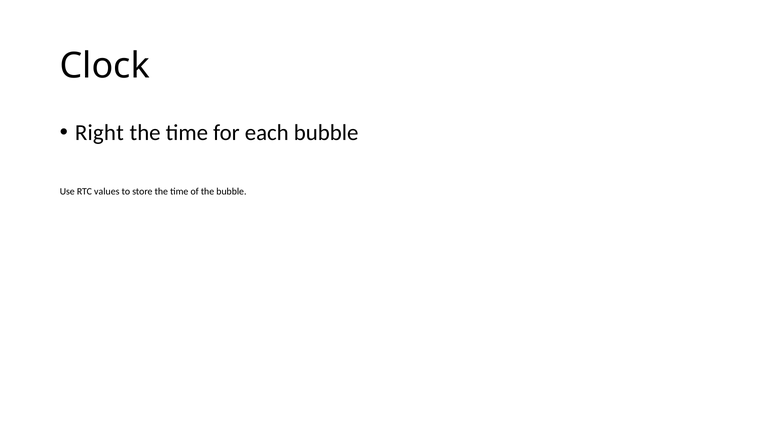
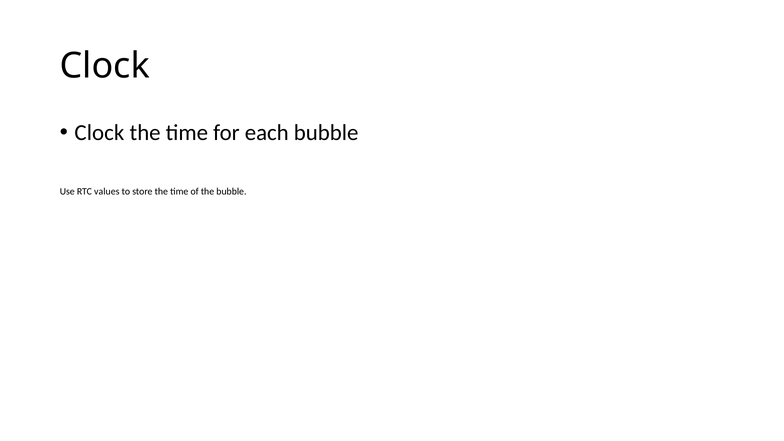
Right at (99, 133): Right -> Clock
